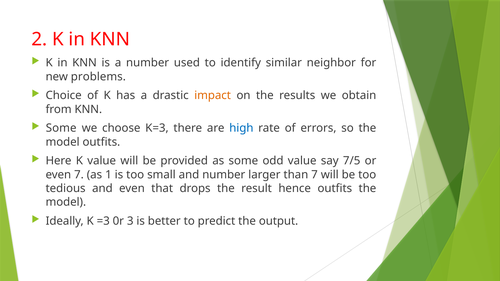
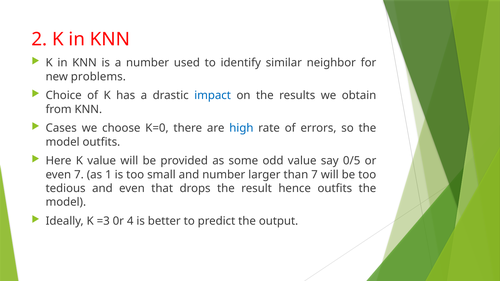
impact colour: orange -> blue
Some at (61, 128): Some -> Cases
K=3: K=3 -> K=0
7/5: 7/5 -> 0/5
3: 3 -> 4
